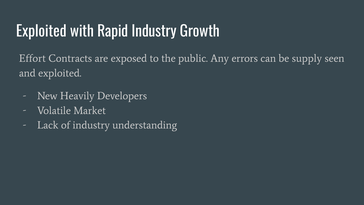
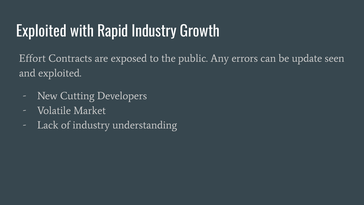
supply: supply -> update
Heavily: Heavily -> Cutting
